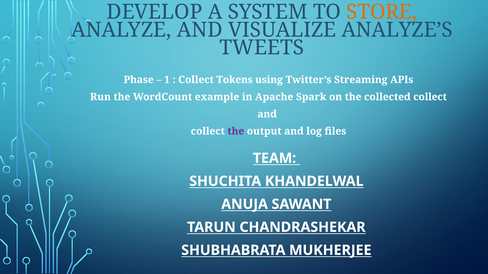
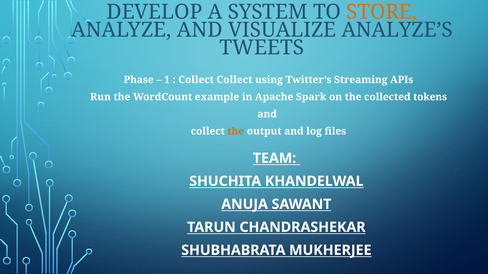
Collect Tokens: Tokens -> Collect
collected collect: collect -> tokens
the at (236, 131) colour: purple -> orange
